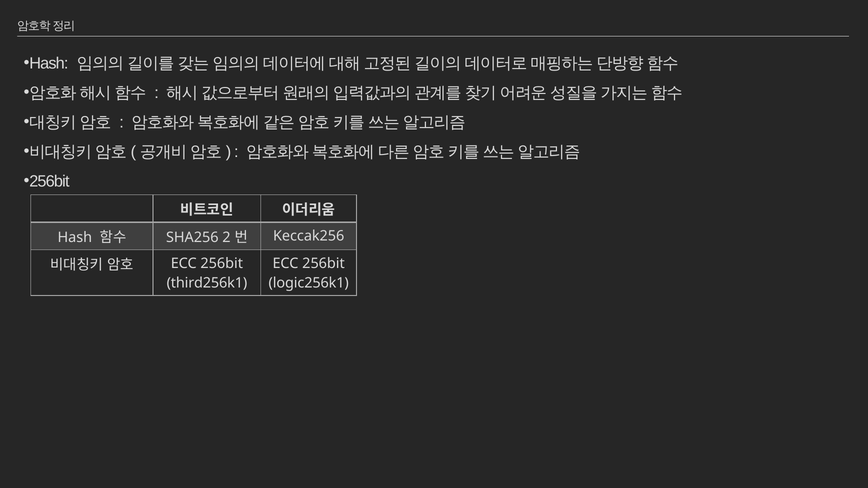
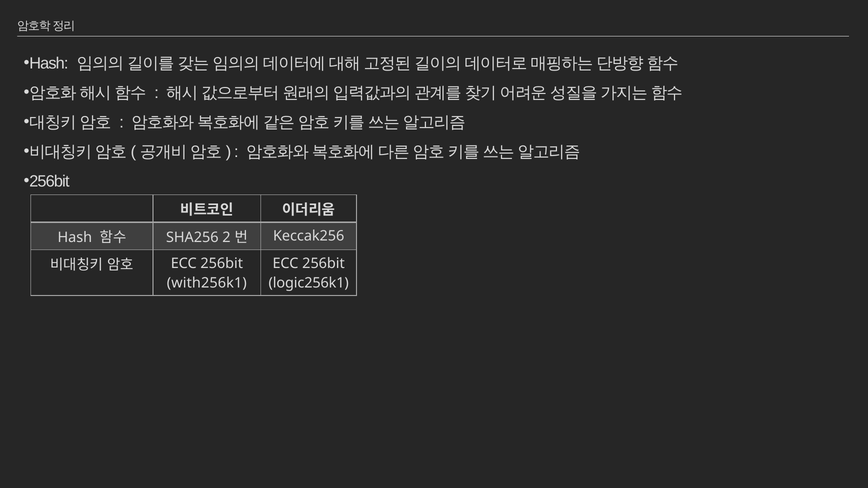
third256k1: third256k1 -> with256k1
